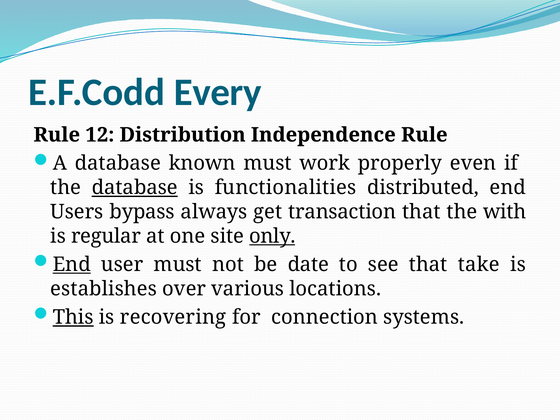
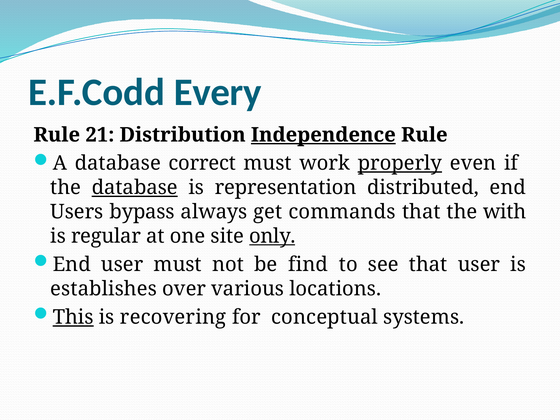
12: 12 -> 21
Independence underline: none -> present
known: known -> correct
properly underline: none -> present
functionalities: functionalities -> representation
transaction: transaction -> commands
End at (72, 265) underline: present -> none
date: date -> find
that take: take -> user
connection: connection -> conceptual
